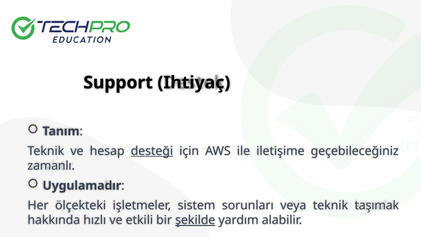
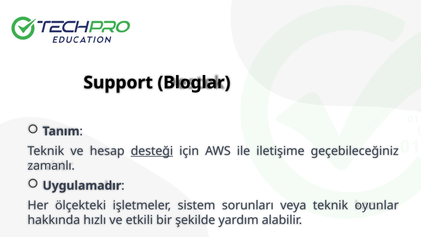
Ihtiyaç: Ihtiyaç -> Bloglar
taşımak: taşımak -> oyunlar
şekilde underline: present -> none
